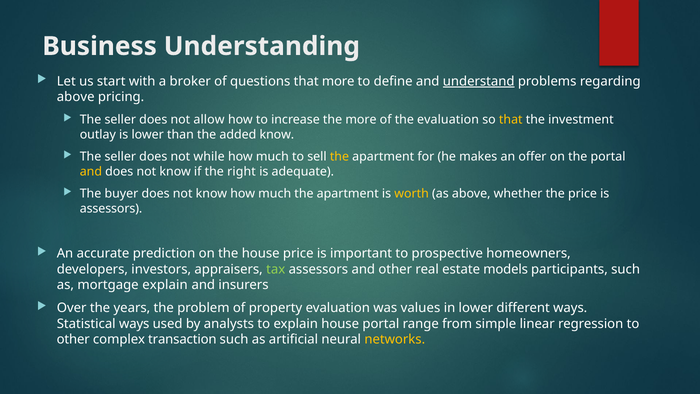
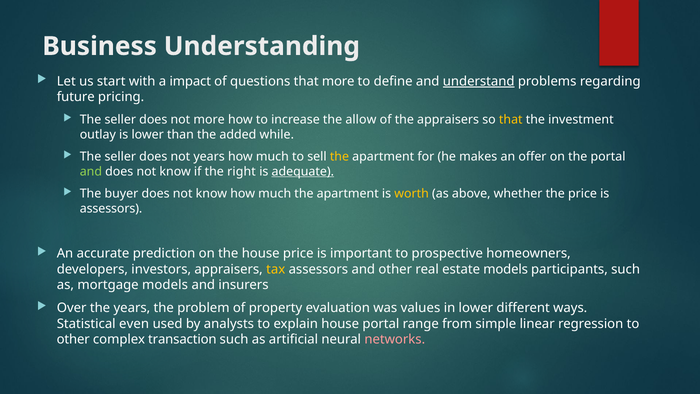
broker: broker -> impact
above at (76, 97): above -> future
not allow: allow -> more
the more: more -> allow
the evaluation: evaluation -> appraisers
added know: know -> while
not while: while -> years
and at (91, 171) colour: yellow -> light green
adequate underline: none -> present
tax colour: light green -> yellow
mortgage explain: explain -> models
Statistical ways: ways -> even
networks colour: yellow -> pink
